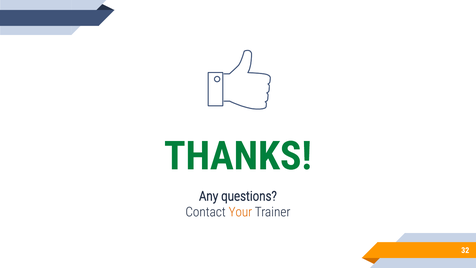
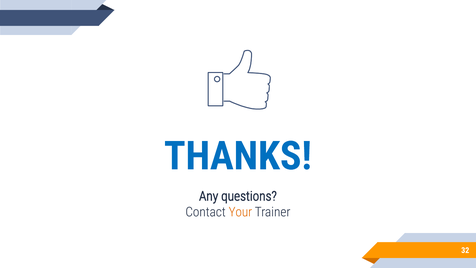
THANKS colour: green -> blue
